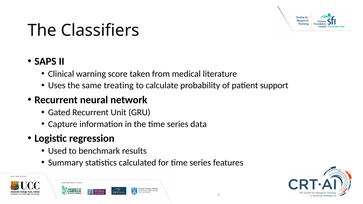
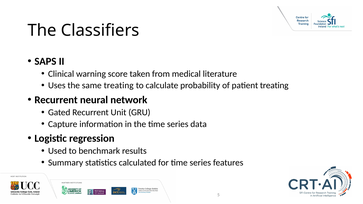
patient support: support -> treating
